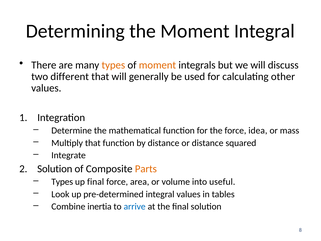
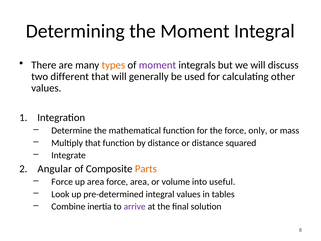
moment at (157, 65) colour: orange -> purple
idea: idea -> only
Solution at (55, 169): Solution -> Angular
Types at (62, 182): Types -> Force
up final: final -> area
arrive colour: blue -> purple
